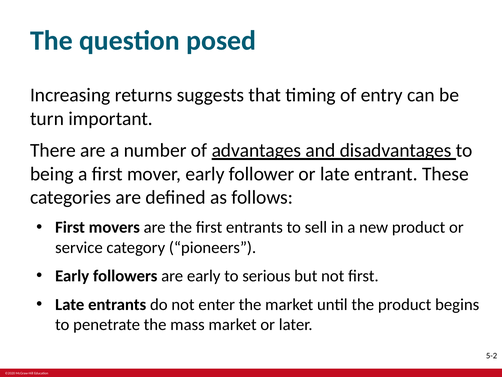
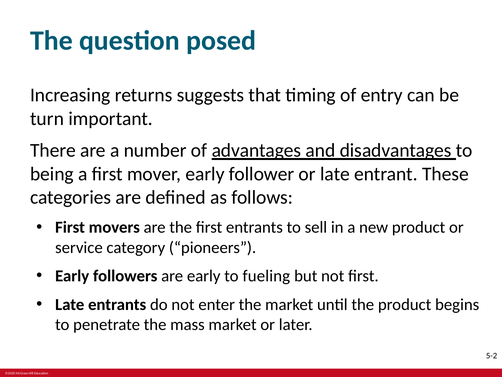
serious: serious -> fueling
